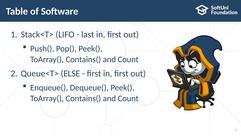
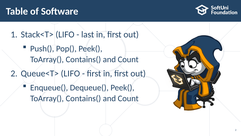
Queue<T> ELSE: ELSE -> LIFO
